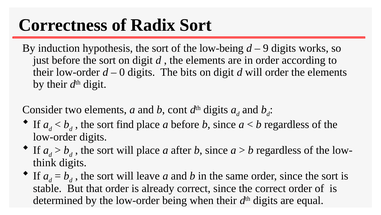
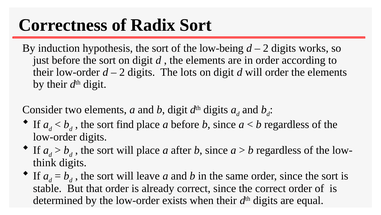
9 at (266, 48): 9 -> 2
0 at (122, 72): 0 -> 2
bits: bits -> lots
b cont: cont -> digit
being: being -> exists
